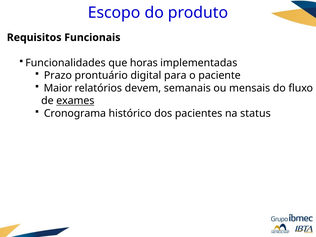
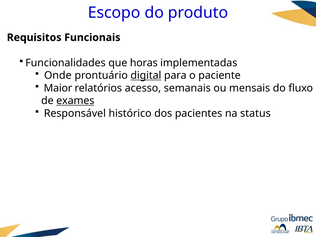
Prazo: Prazo -> Onde
digital underline: none -> present
devem: devem -> acesso
Cronograma: Cronograma -> Responsável
